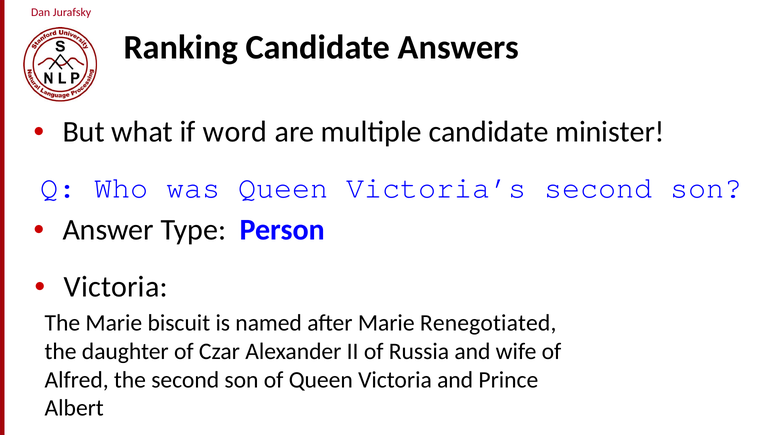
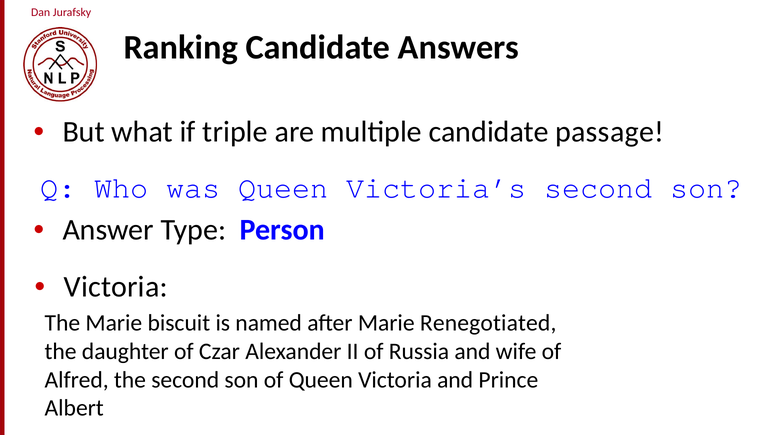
word: word -> triple
minister: minister -> passage
